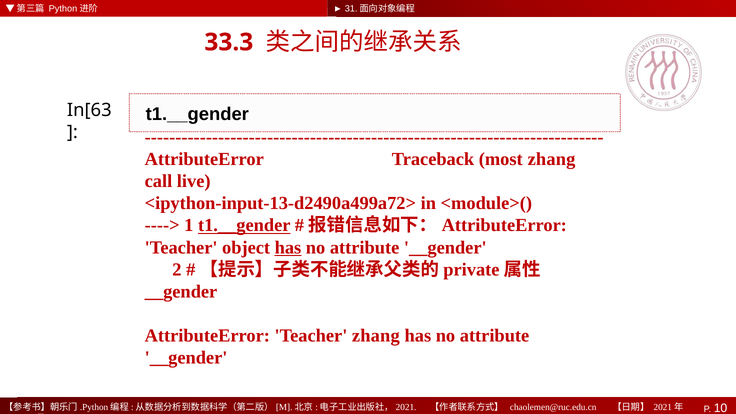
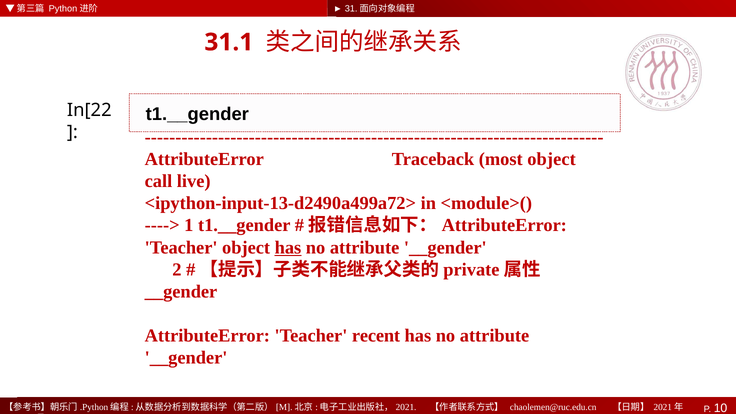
33.3: 33.3 -> 31.1
In[63: In[63 -> In[22
most zhang: zhang -> object
t1.__gender at (244, 225) underline: present -> none
Teacher zhang: zhang -> recent
